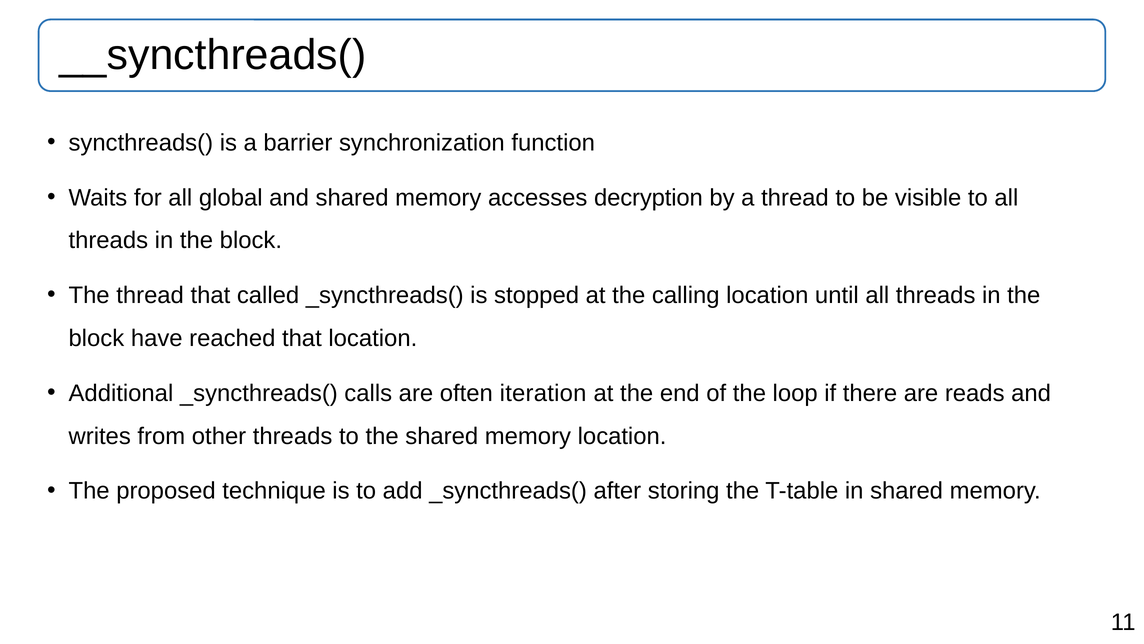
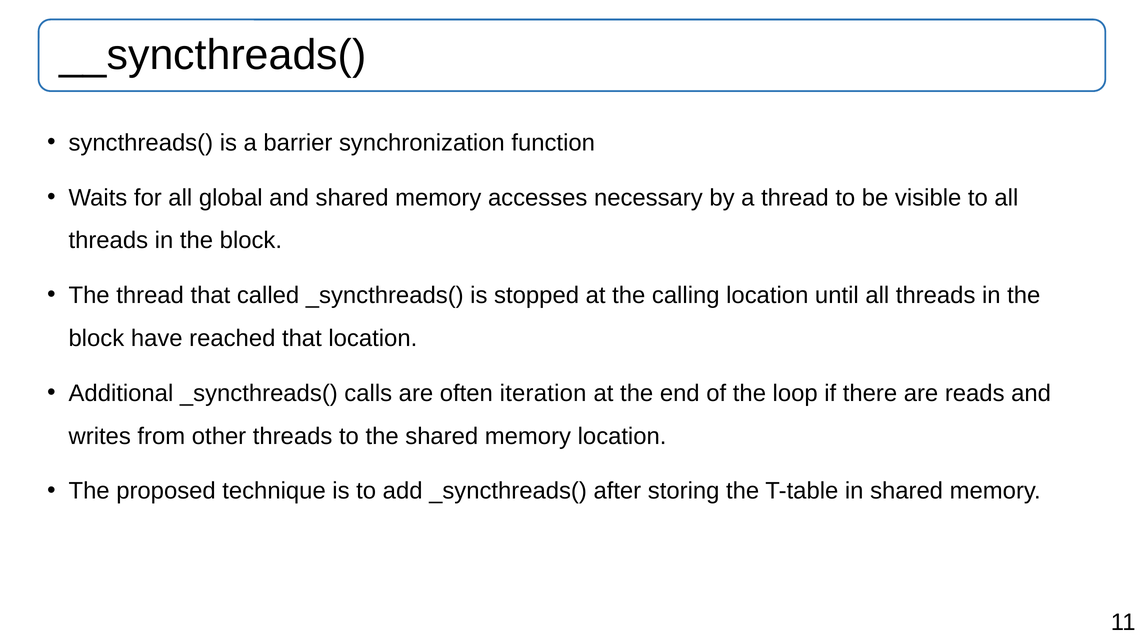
decryption: decryption -> necessary
